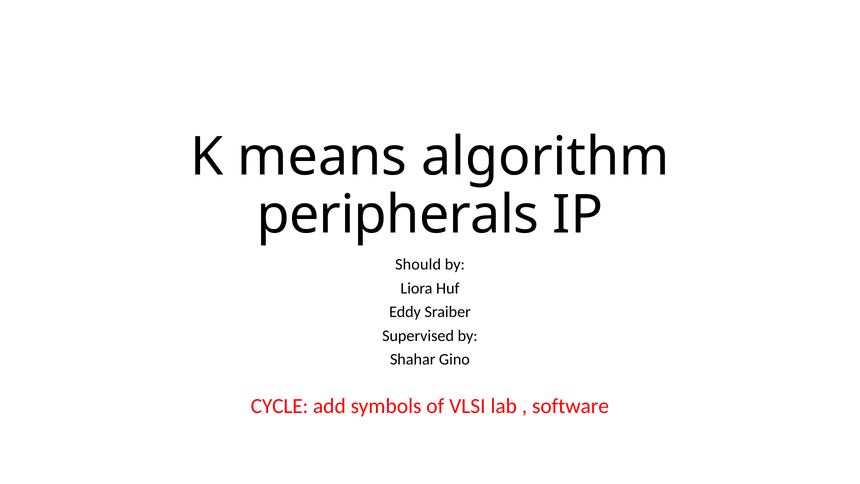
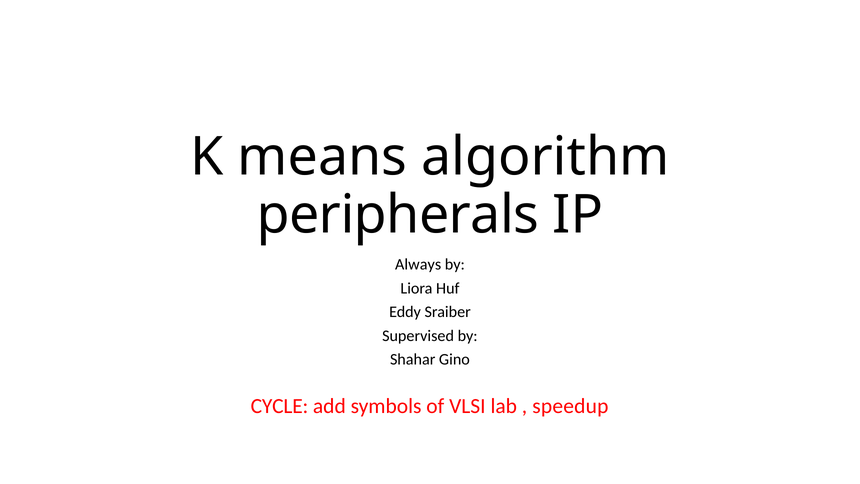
Should: Should -> Always
software: software -> speedup
